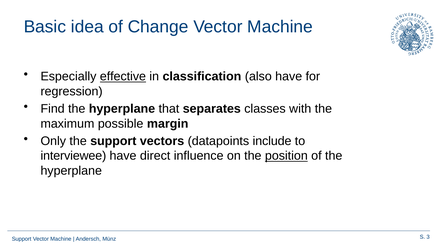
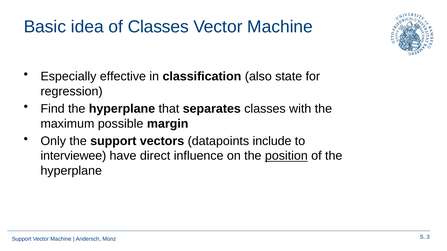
of Change: Change -> Classes
effective underline: present -> none
also have: have -> state
